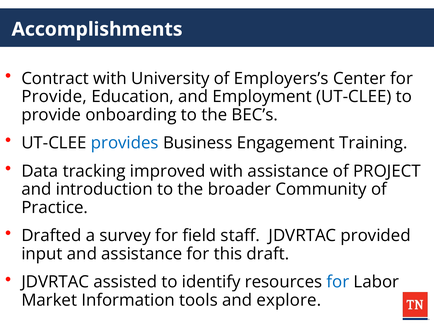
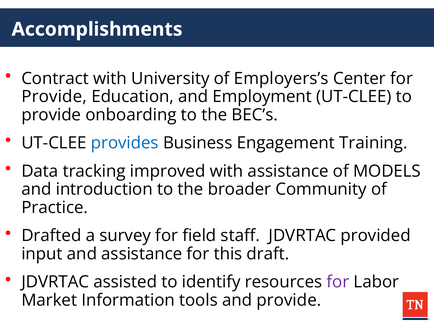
PROJECT: PROJECT -> MODELS
for at (338, 283) colour: blue -> purple
and explore: explore -> provide
